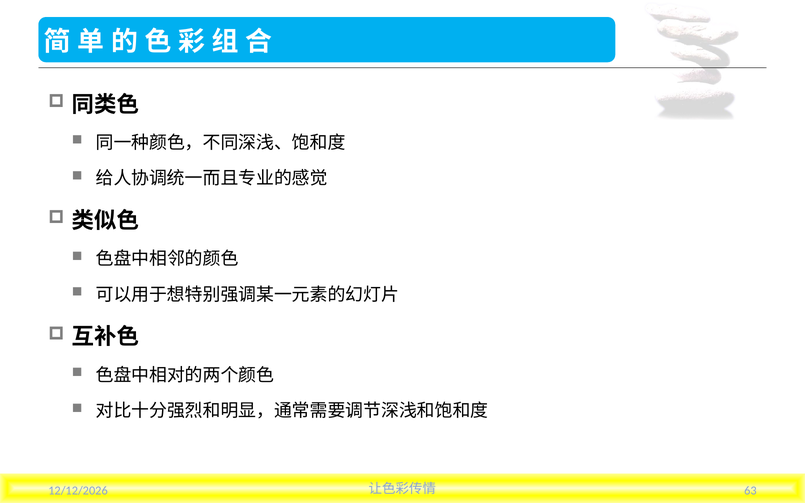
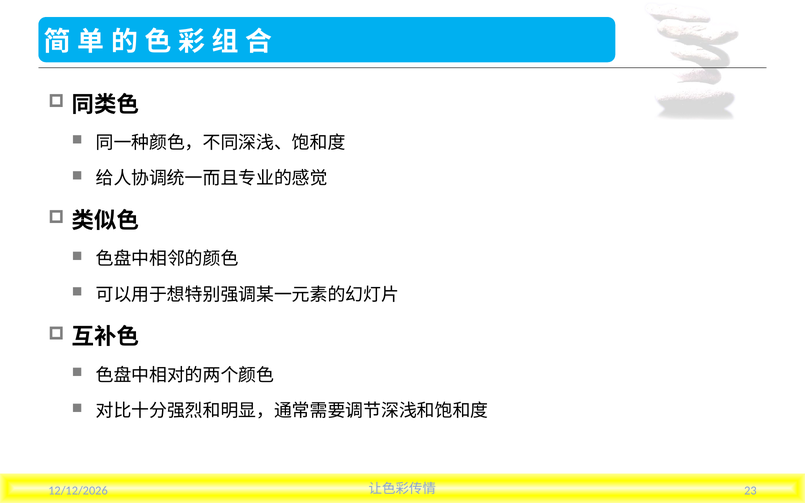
63: 63 -> 23
